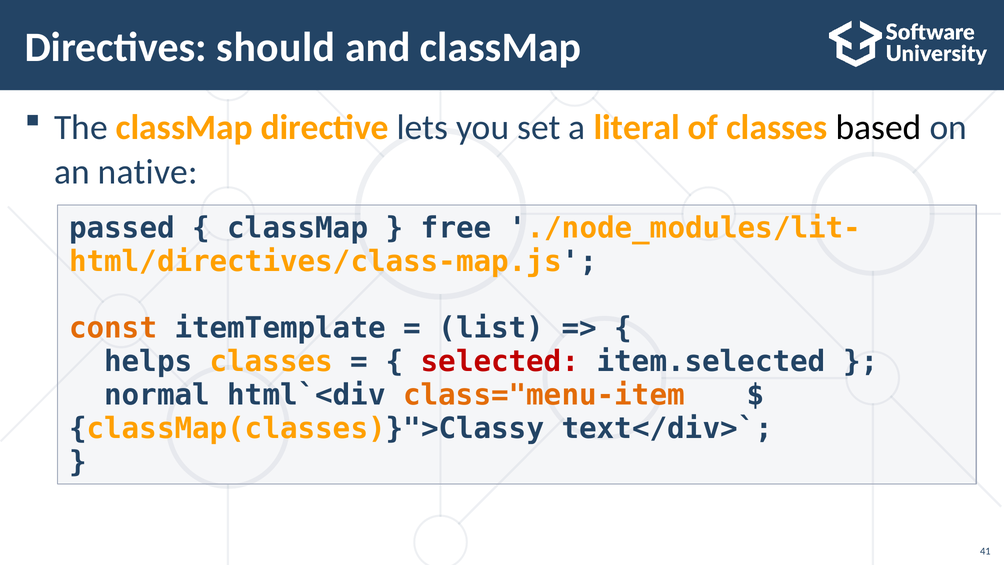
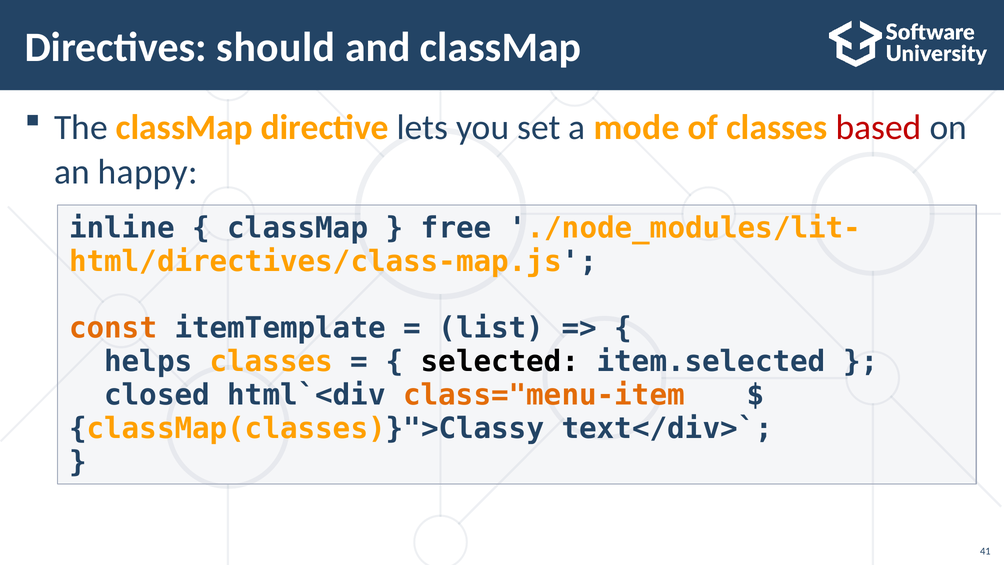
literal: literal -> mode
based colour: black -> red
native: native -> happy
passed: passed -> inline
selected colour: red -> black
normal: normal -> closed
